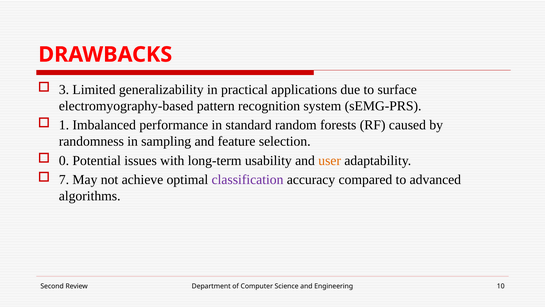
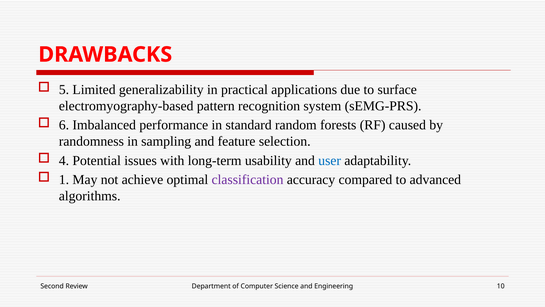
3: 3 -> 5
1: 1 -> 6
0: 0 -> 4
user colour: orange -> blue
7: 7 -> 1
